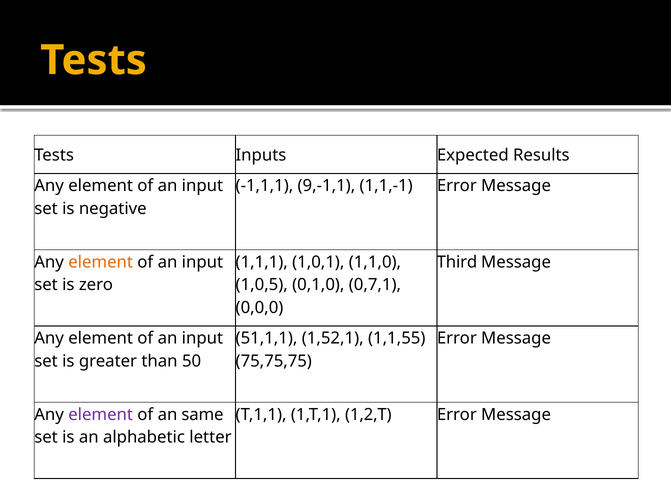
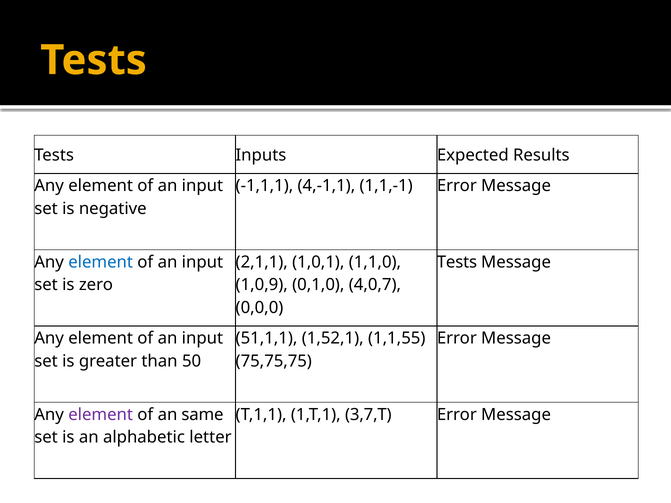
9,-1,1: 9,-1,1 -> 4,-1,1
element at (101, 262) colour: orange -> blue
1,1,1: 1,1,1 -> 2,1,1
Third at (457, 262): Third -> Tests
1,0,5: 1,0,5 -> 1,0,9
0,7,1: 0,7,1 -> 4,0,7
1,2,T: 1,2,T -> 3,7,T
